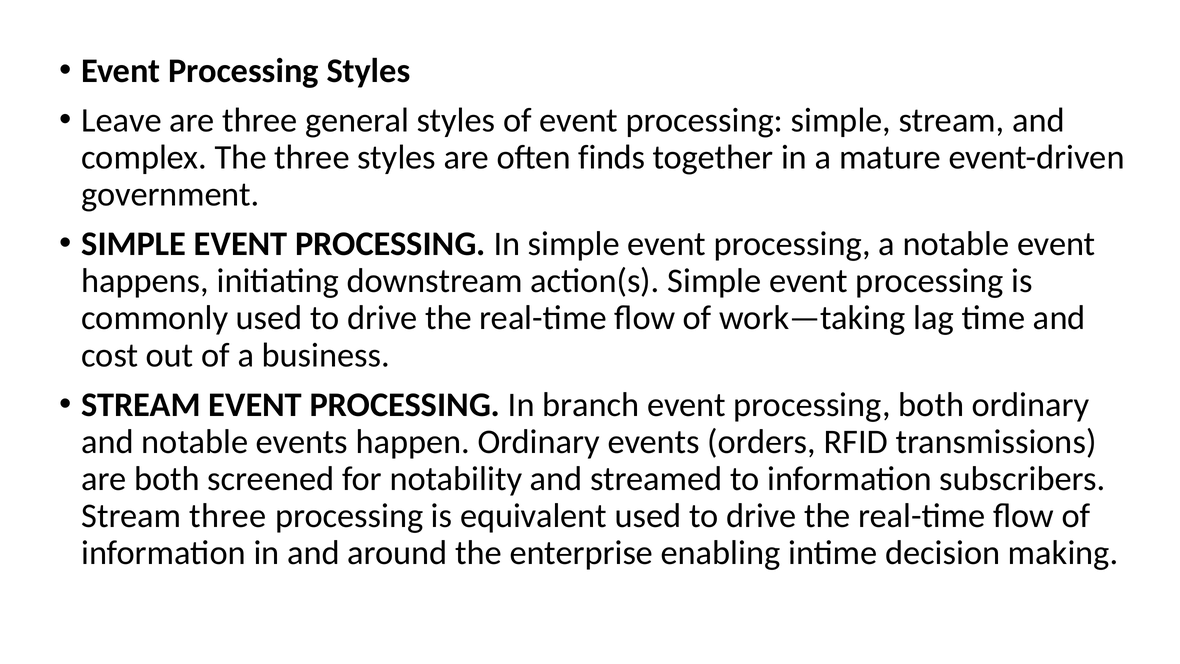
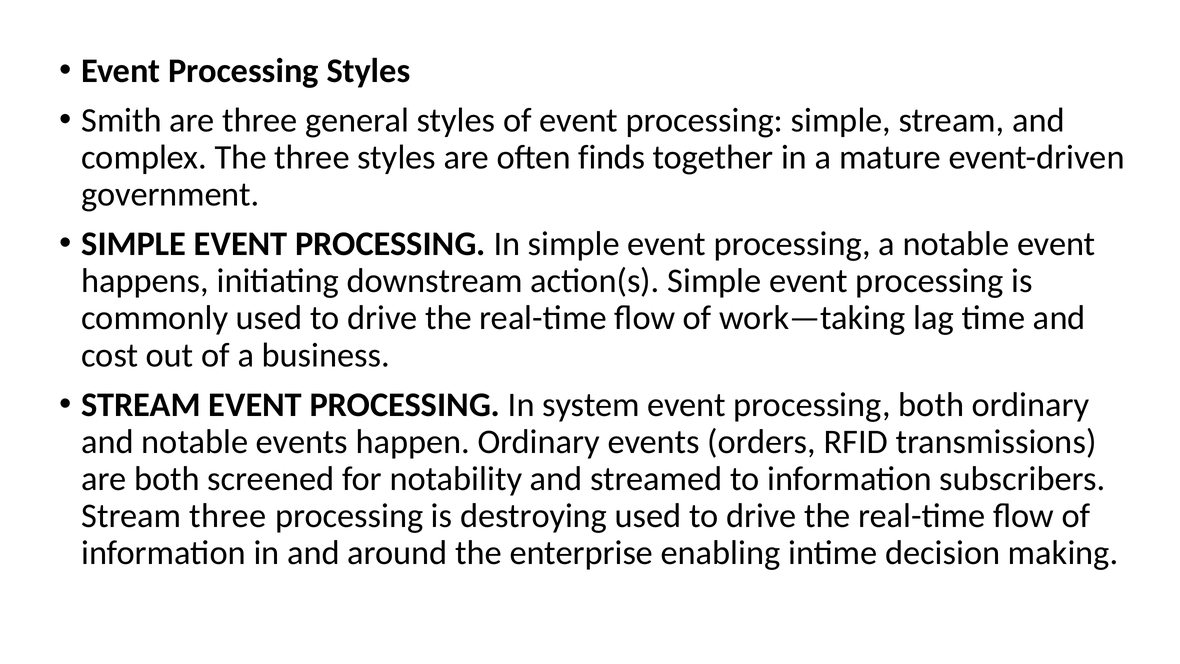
Leave: Leave -> Smith
branch: branch -> system
equivalent: equivalent -> destroying
